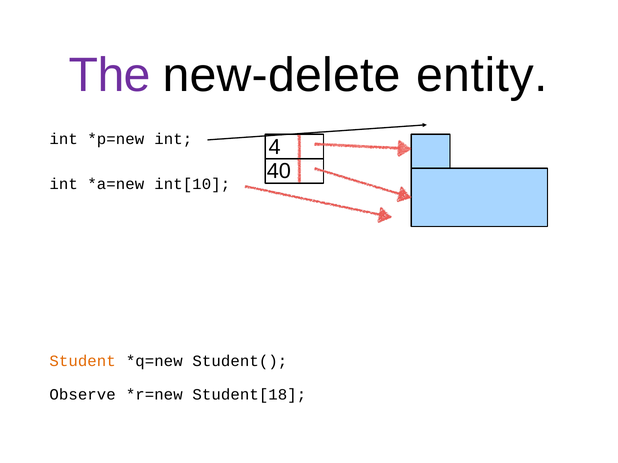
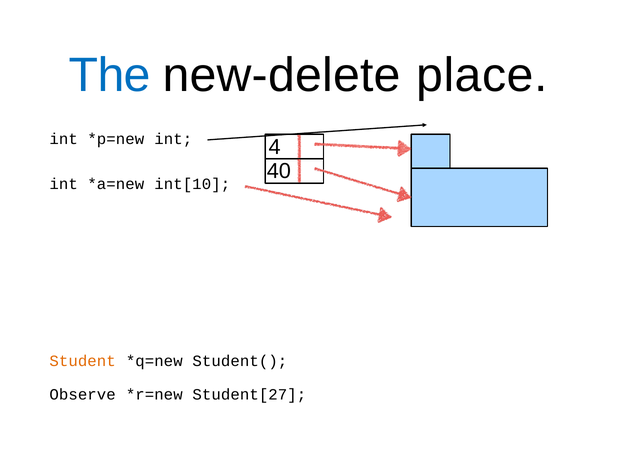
The colour: purple -> blue
entity: entity -> place
Student[18: Student[18 -> Student[27
